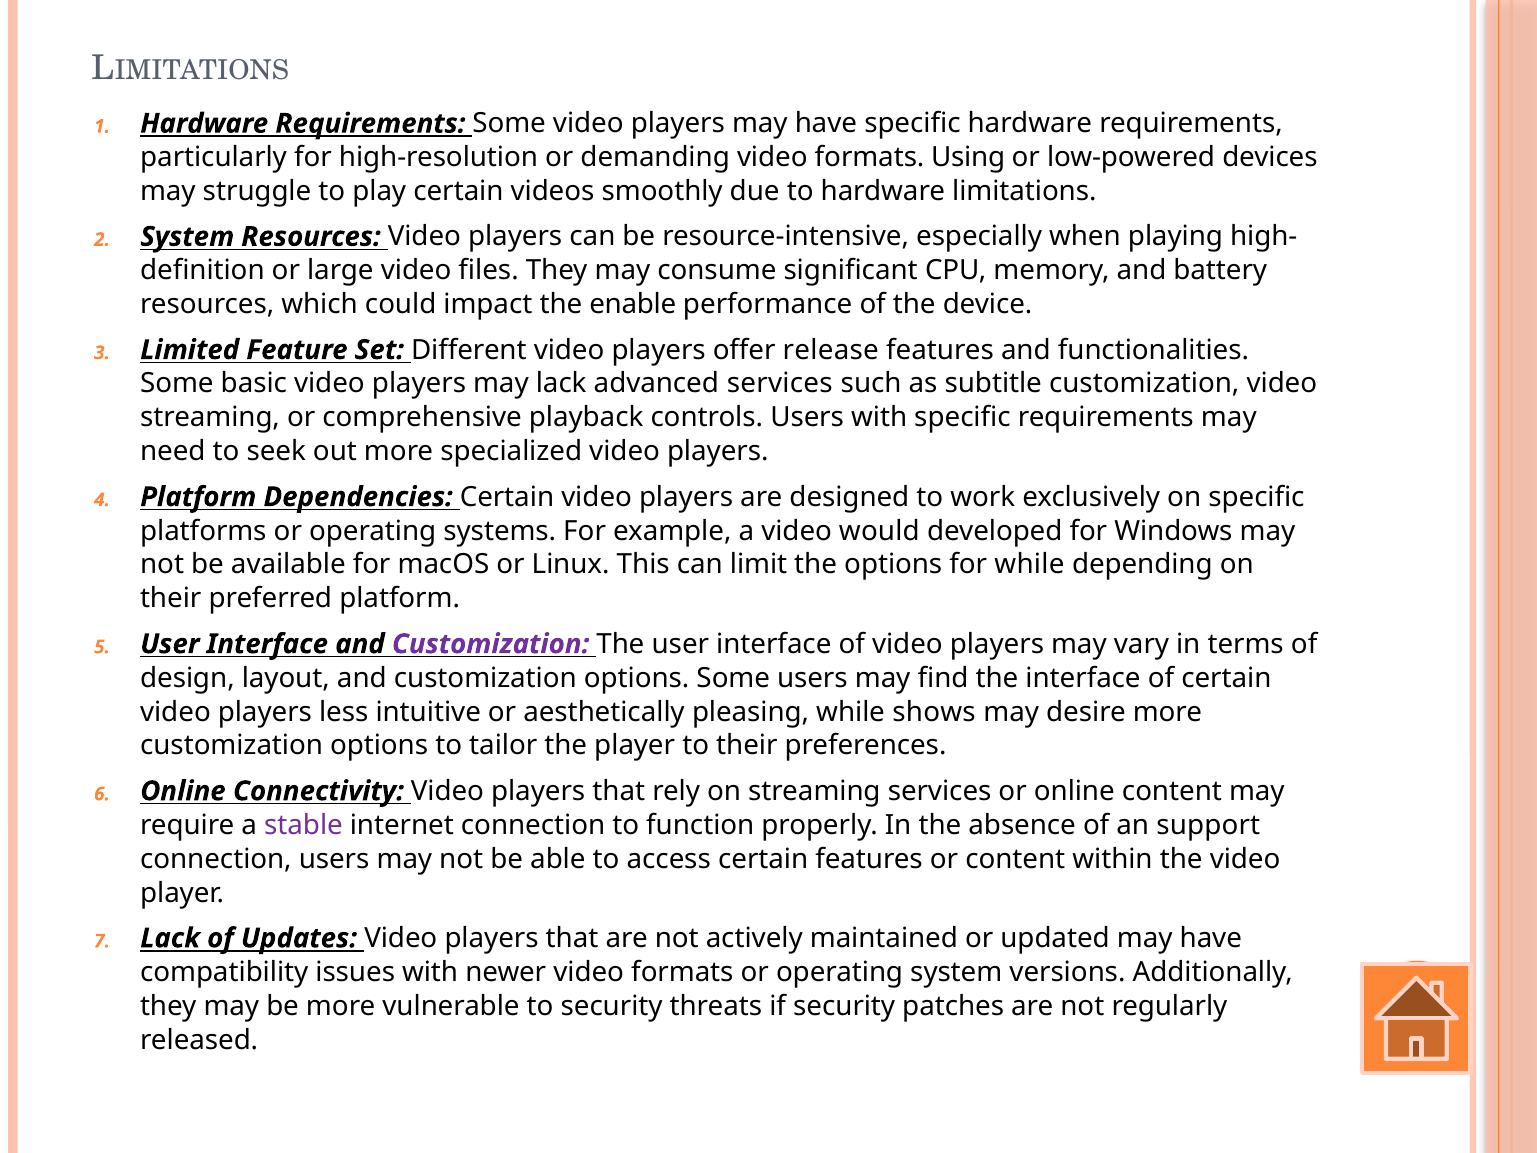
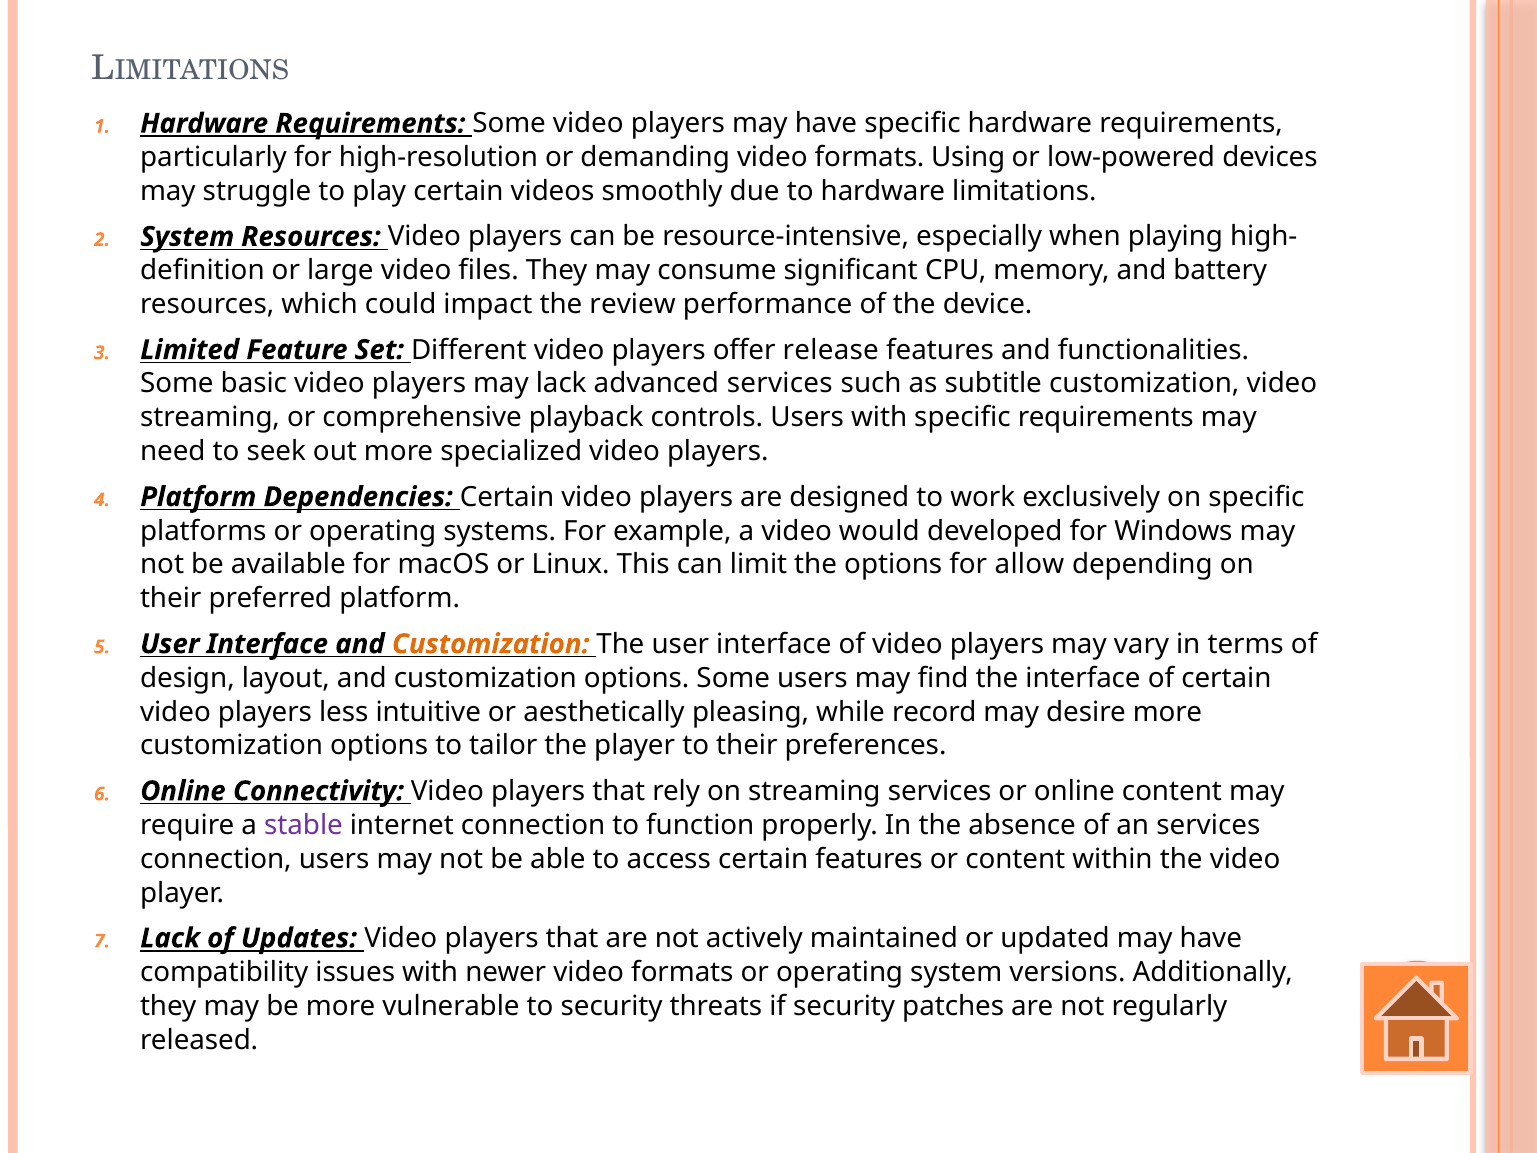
enable: enable -> review
for while: while -> allow
Customization at (491, 644) colour: purple -> orange
shows: shows -> record
an support: support -> services
